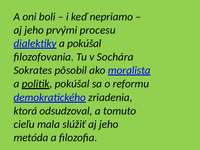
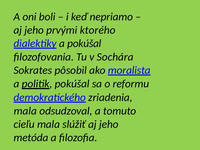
procesu: procesu -> ktorého
ktorá at (25, 111): ktorá -> mala
